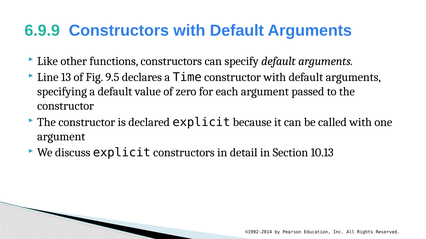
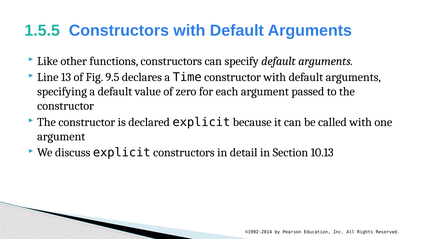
6.9.9: 6.9.9 -> 1.5.5
